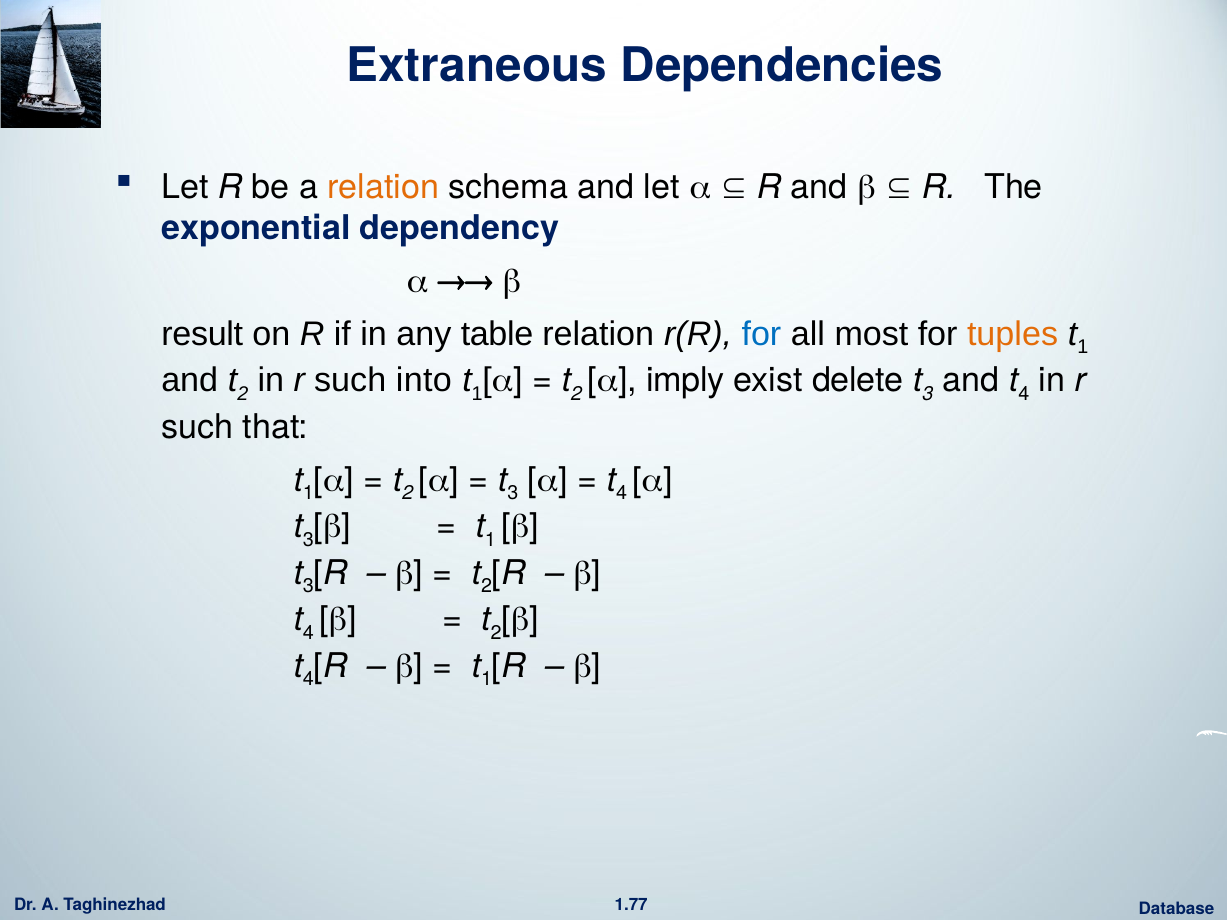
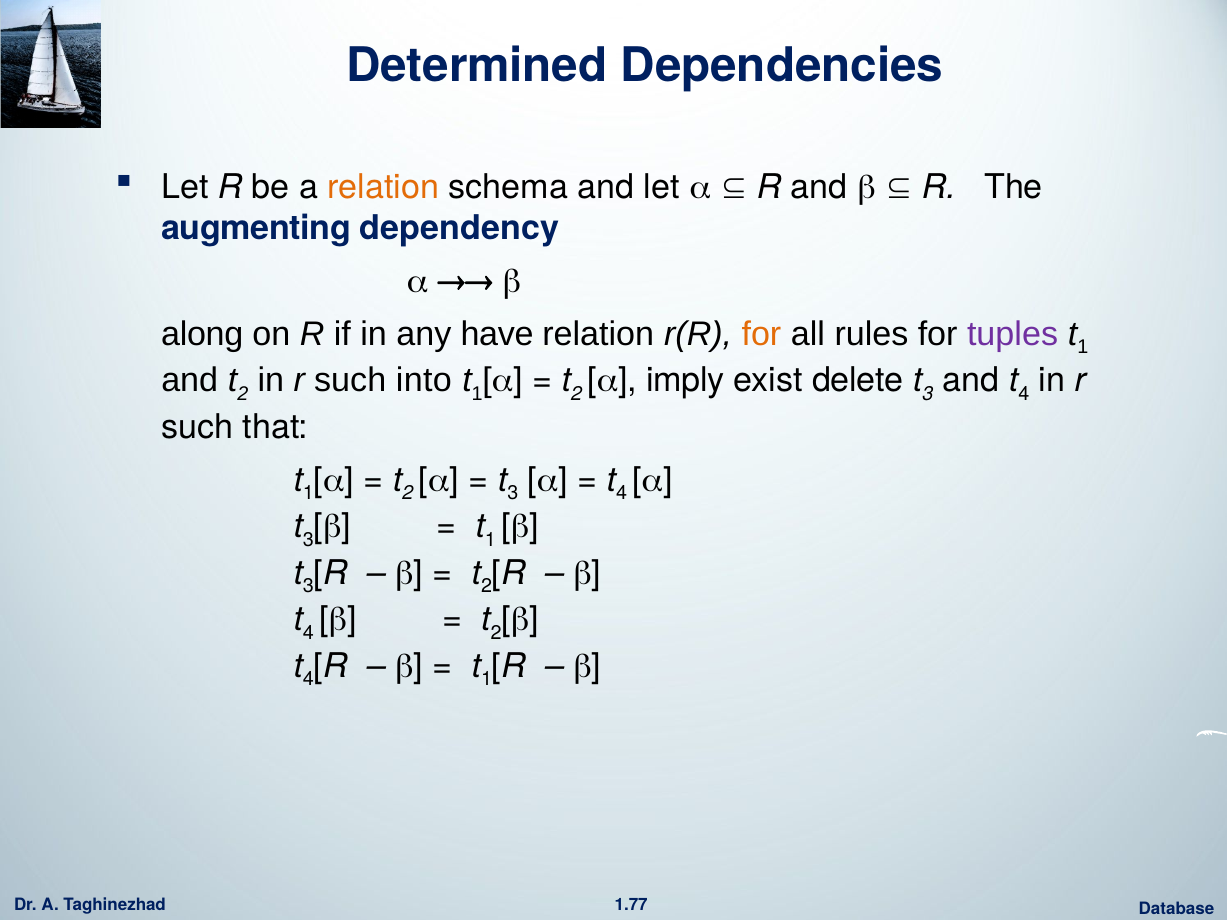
Extraneous: Extraneous -> Determined
exponential: exponential -> augmenting
result: result -> along
table: table -> have
for at (761, 334) colour: blue -> orange
most: most -> rules
tuples colour: orange -> purple
